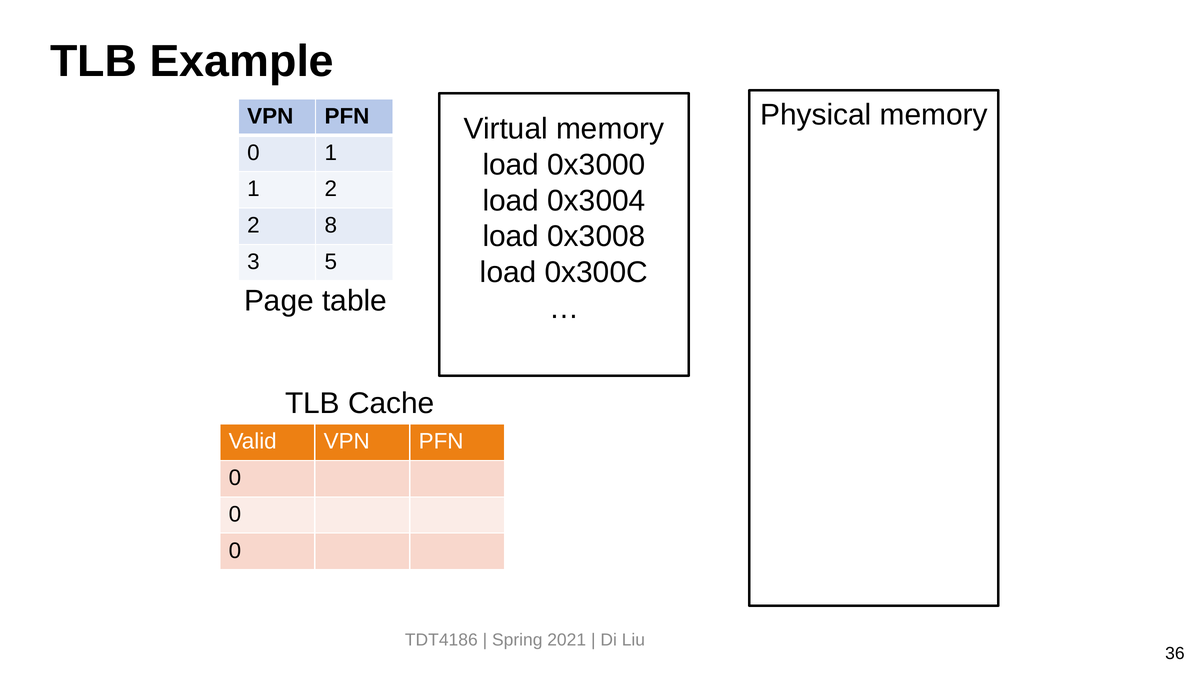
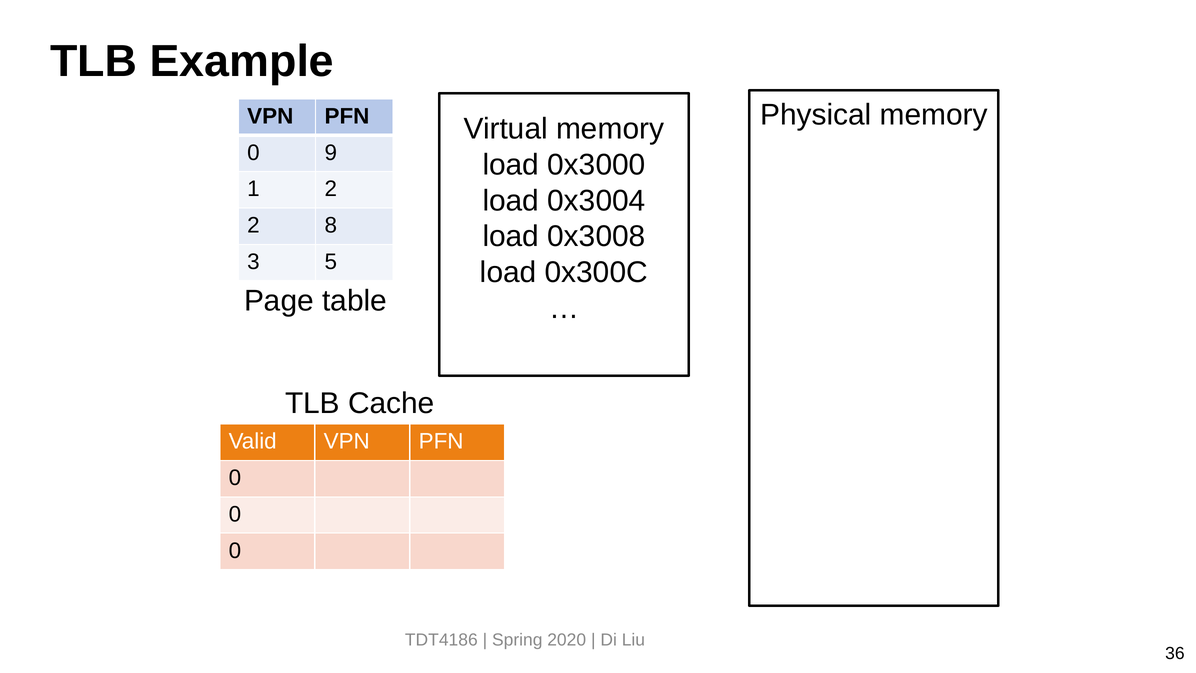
0 1: 1 -> 9
2021: 2021 -> 2020
